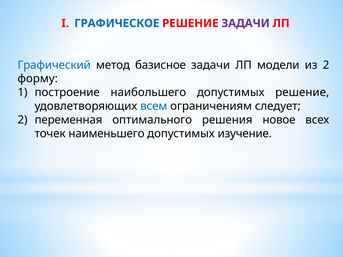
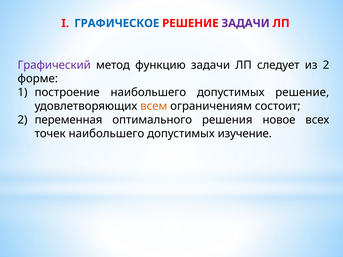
Графический colour: blue -> purple
базисное: базисное -> функцию
модели: модели -> следует
форму: форму -> форме
всем colour: blue -> orange
следует: следует -> состоит
точек наименьшего: наименьшего -> наибольшего
